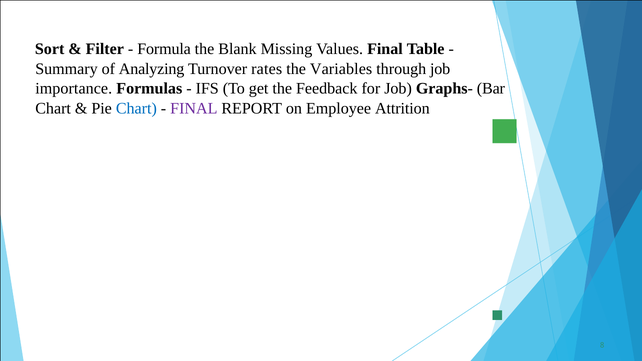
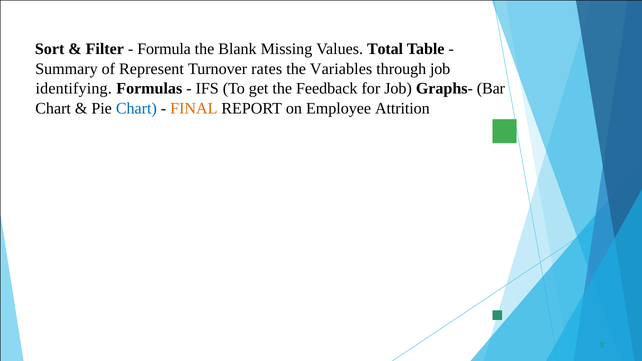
Values Final: Final -> Total
Analyzing: Analyzing -> Represent
importance: importance -> identifying
FINAL at (194, 108) colour: purple -> orange
